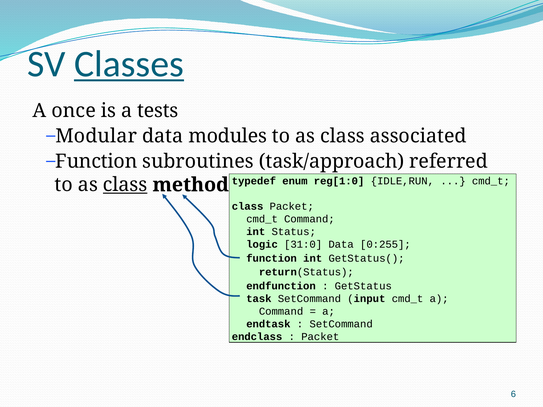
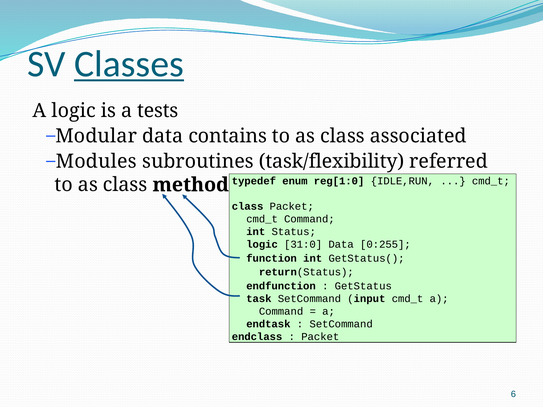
A once: once -> logic
modules: modules -> contains
Function at (96, 161): Function -> Modules
task/approach: task/approach -> task/flexibility
class at (125, 185) underline: present -> none
